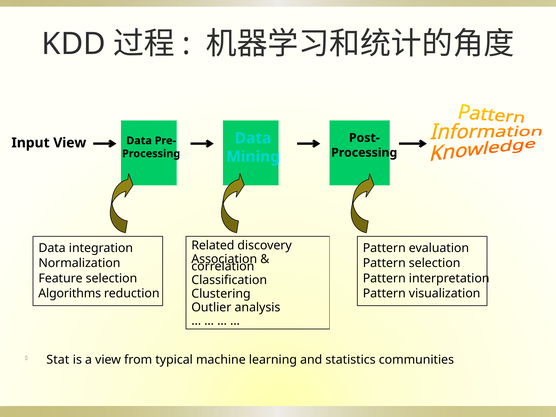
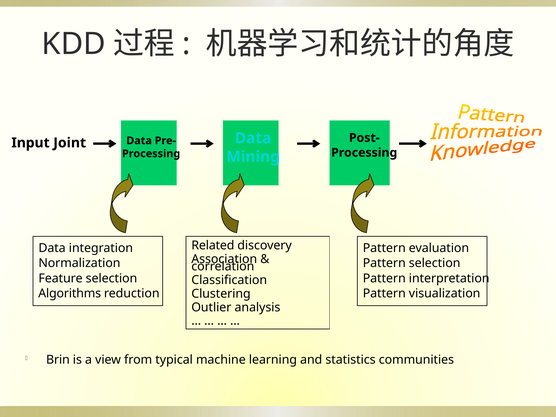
Input View: View -> Joint
Stat: Stat -> Brin
